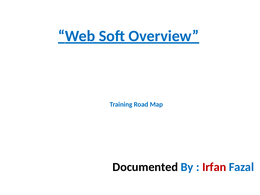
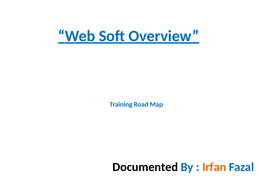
Irfan colour: red -> orange
